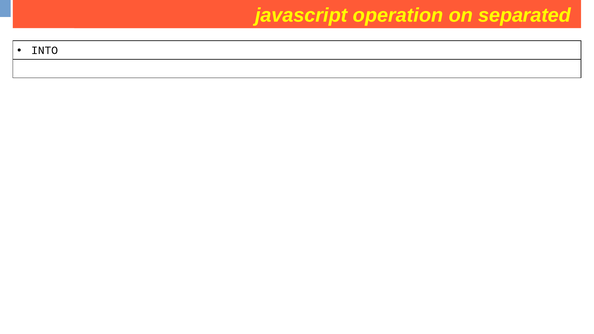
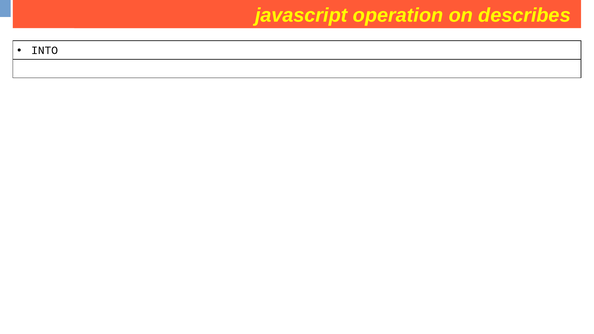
separated: separated -> describes
